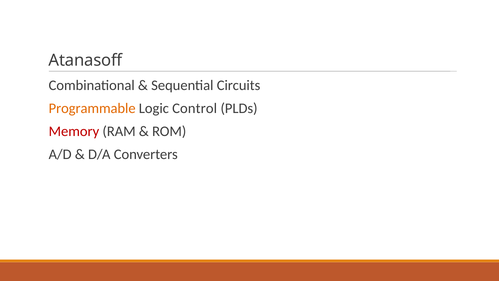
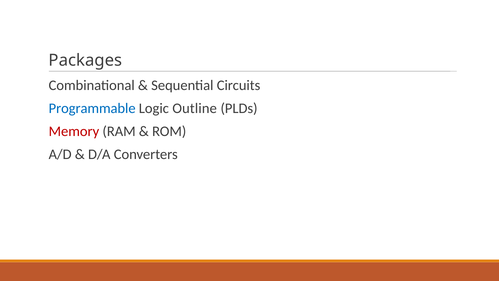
Atanasoff: Atanasoff -> Packages
Programmable colour: orange -> blue
Control: Control -> Outline
